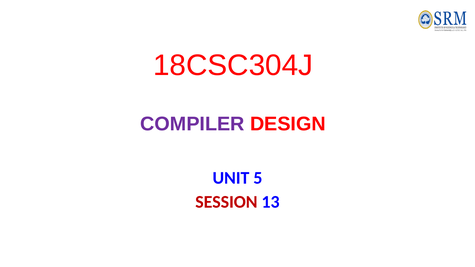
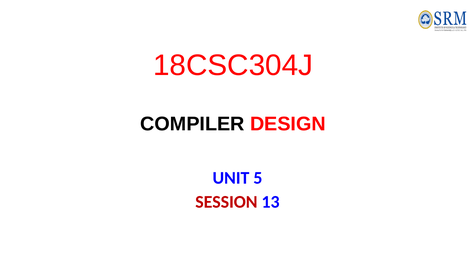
COMPILER colour: purple -> black
